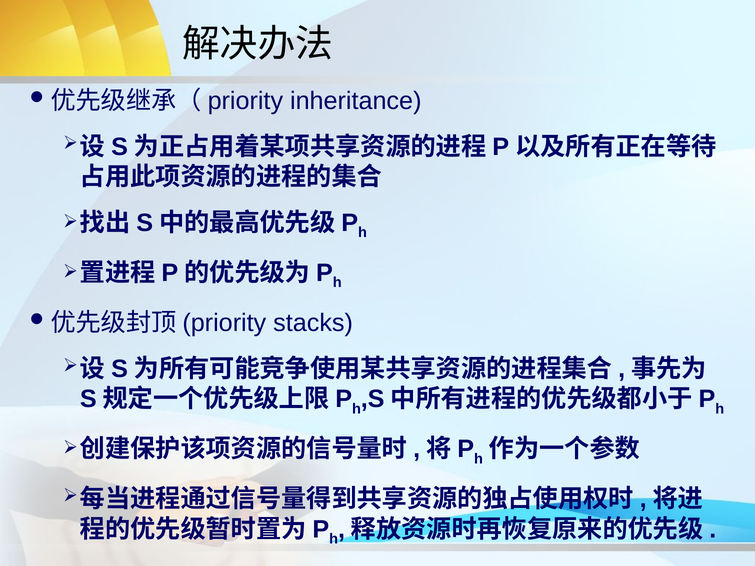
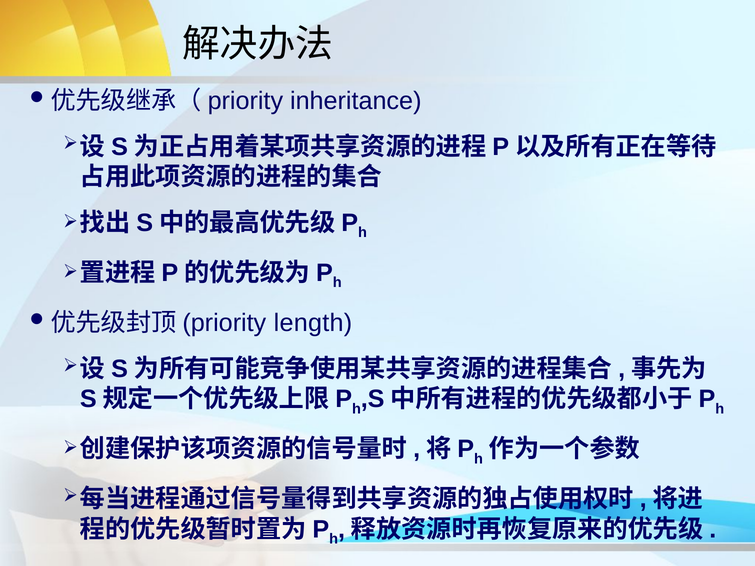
stacks: stacks -> length
